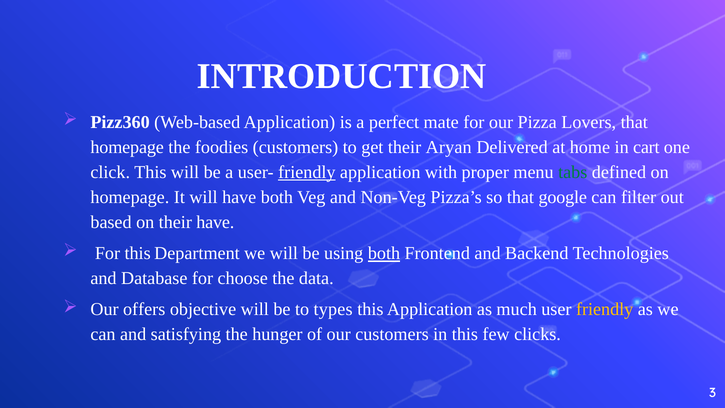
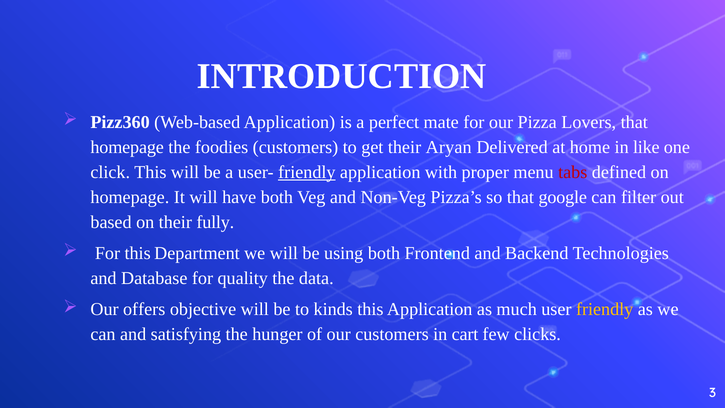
cart: cart -> like
tabs colour: green -> red
their have: have -> fully
both at (384, 253) underline: present -> none
choose: choose -> quality
types: types -> kinds
in this: this -> cart
